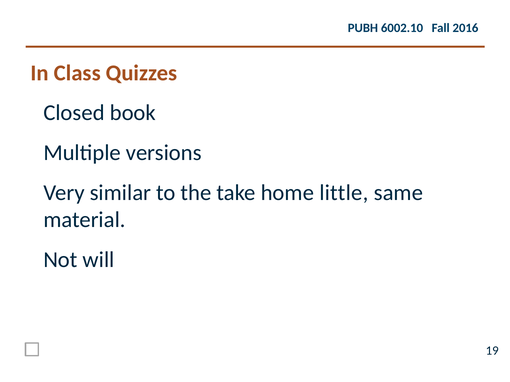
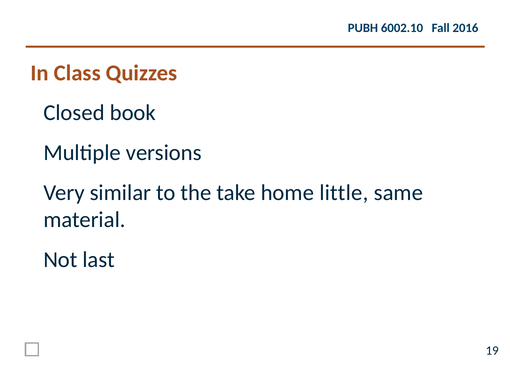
will: will -> last
